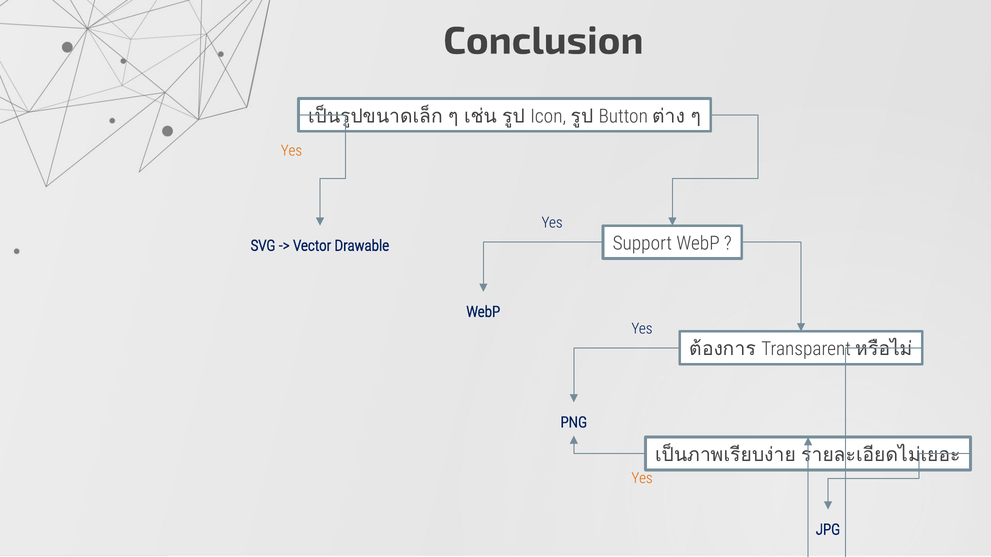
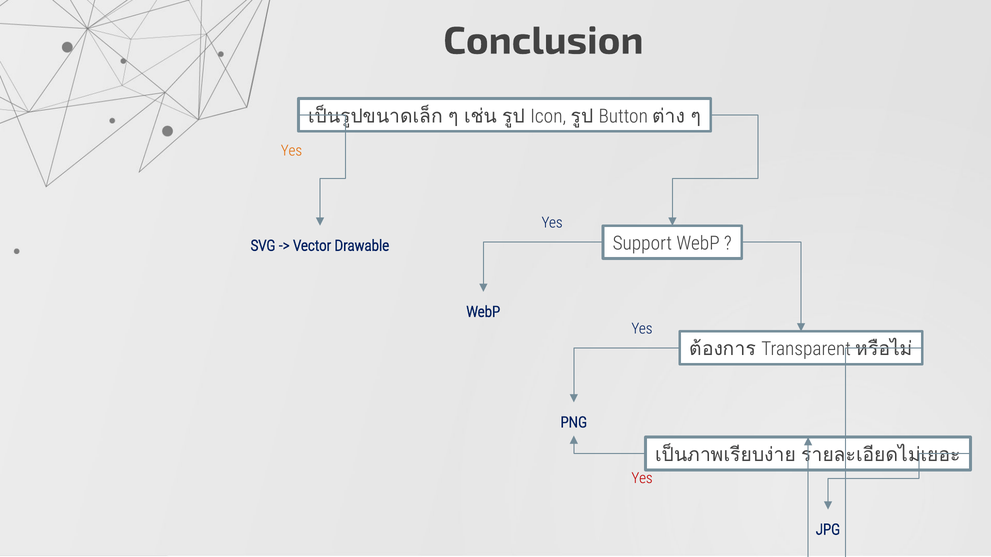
Yes at (642, 479) colour: orange -> red
